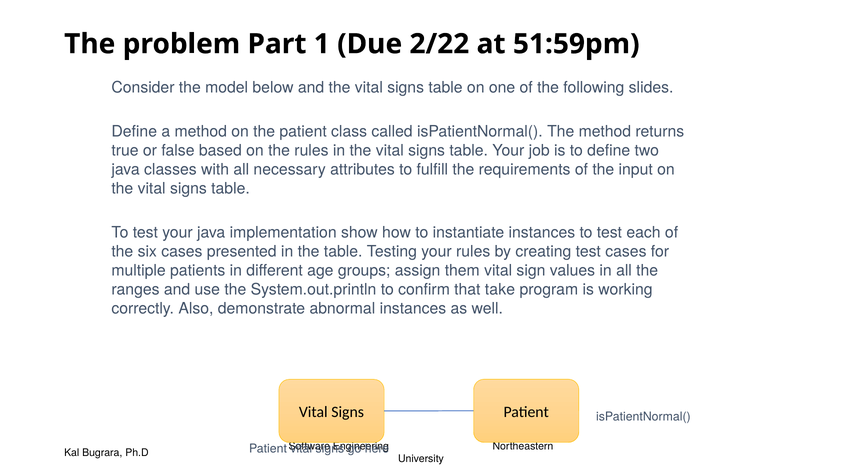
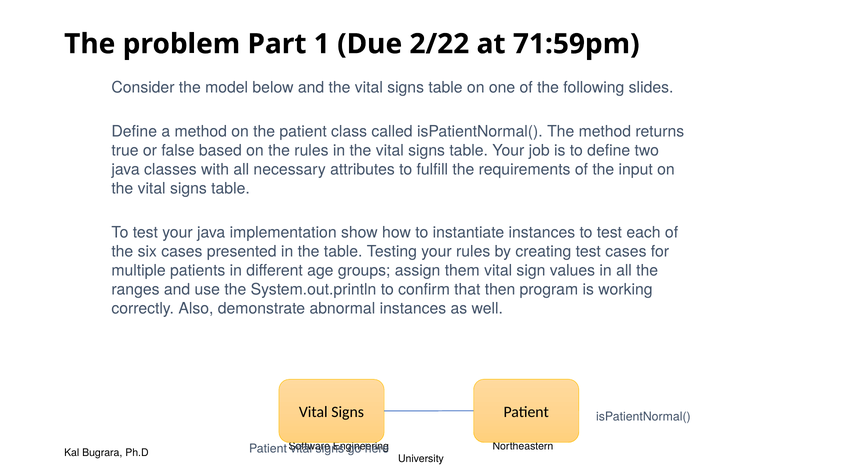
51:59pm: 51:59pm -> 71:59pm
take: take -> then
